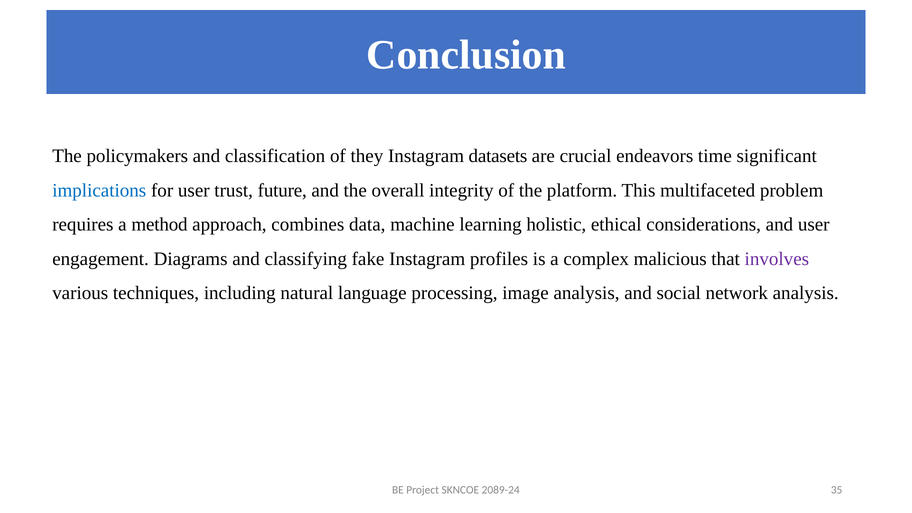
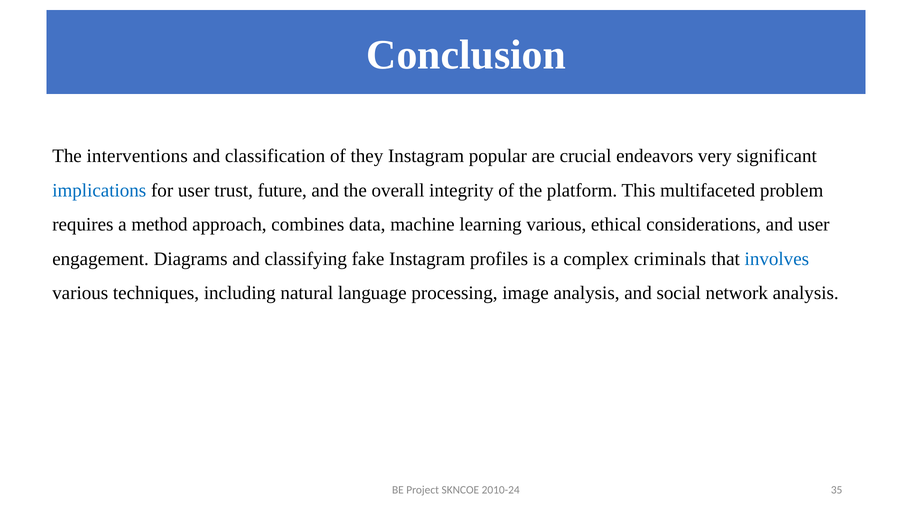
policymakers: policymakers -> interventions
datasets: datasets -> popular
time: time -> very
learning holistic: holistic -> various
malicious: malicious -> criminals
involves colour: purple -> blue
2089-24: 2089-24 -> 2010-24
